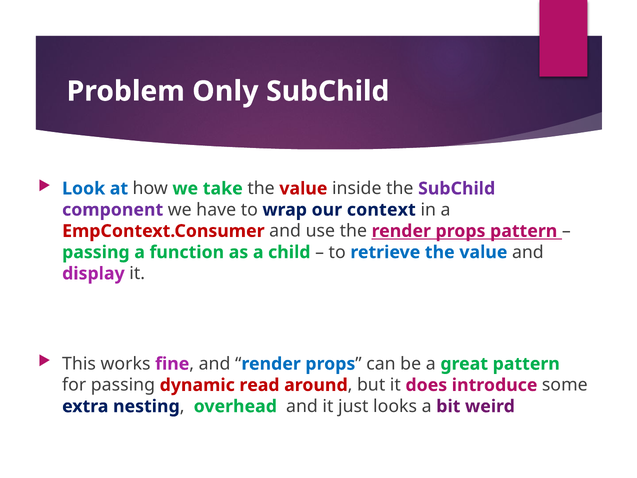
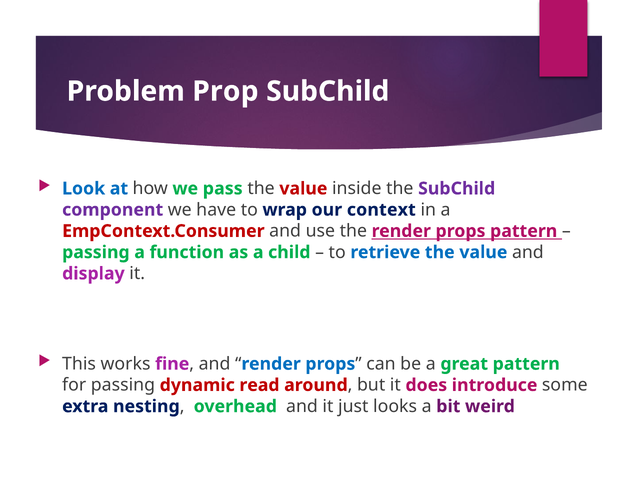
Only: Only -> Prop
take: take -> pass
